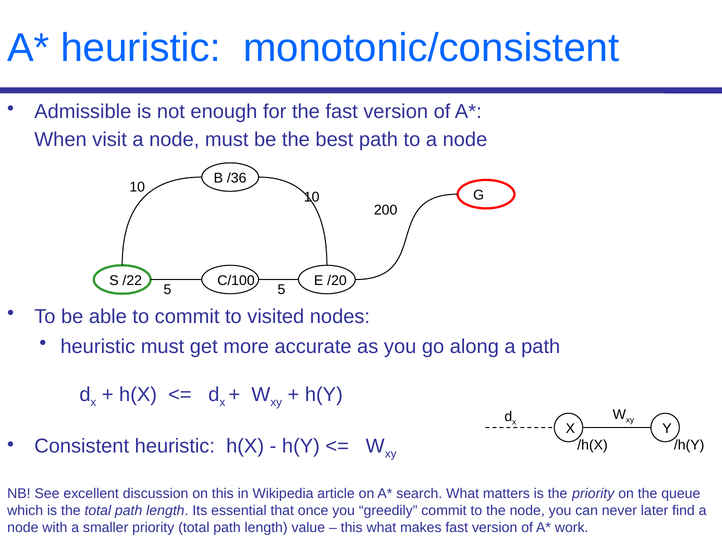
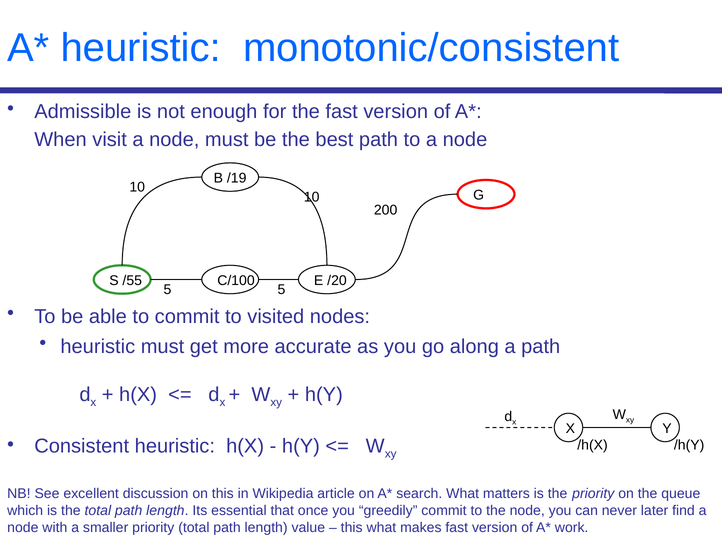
/36: /36 -> /19
/22: /22 -> /55
